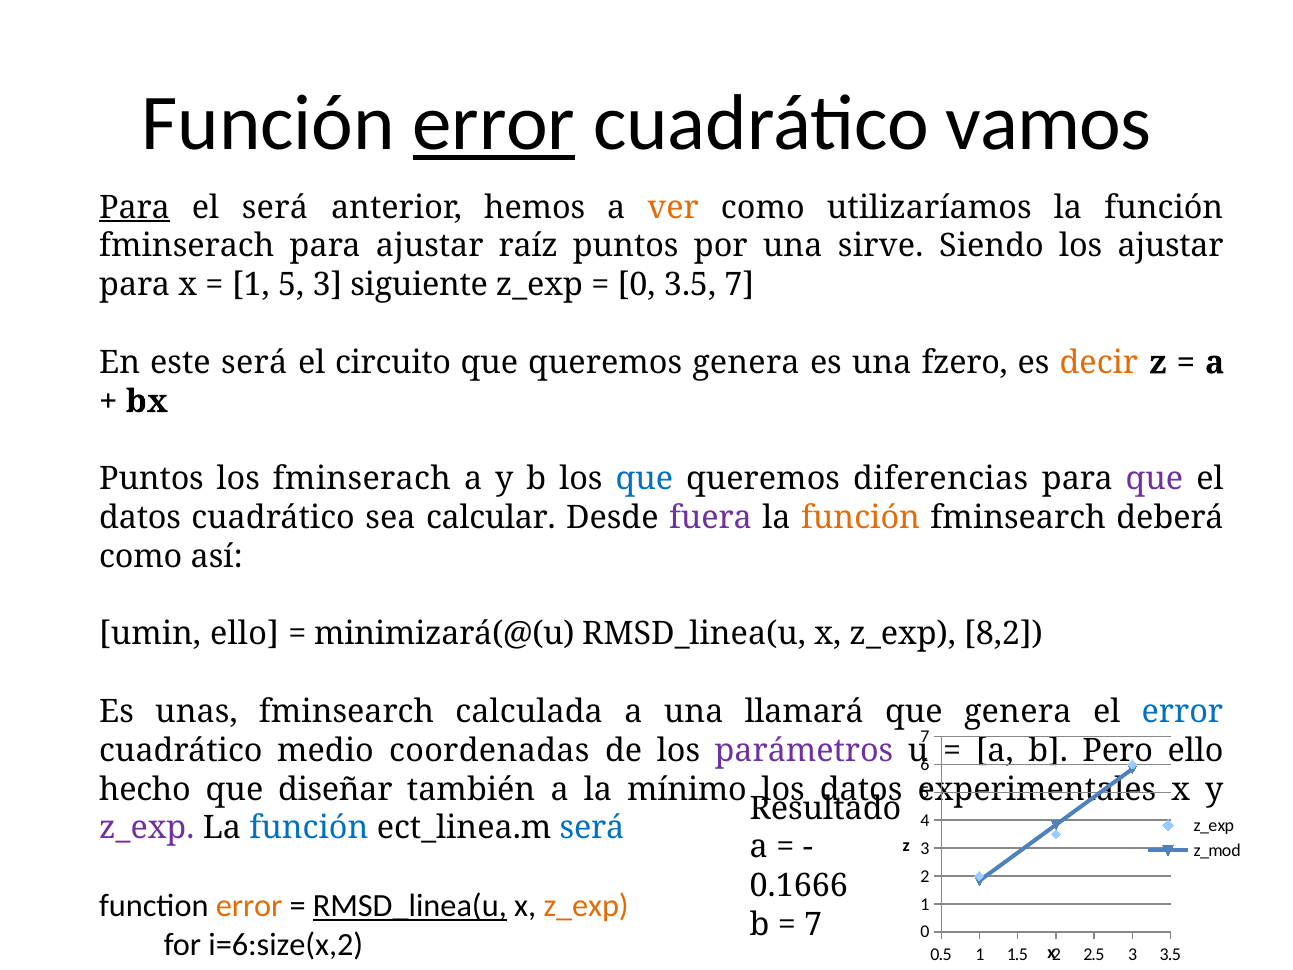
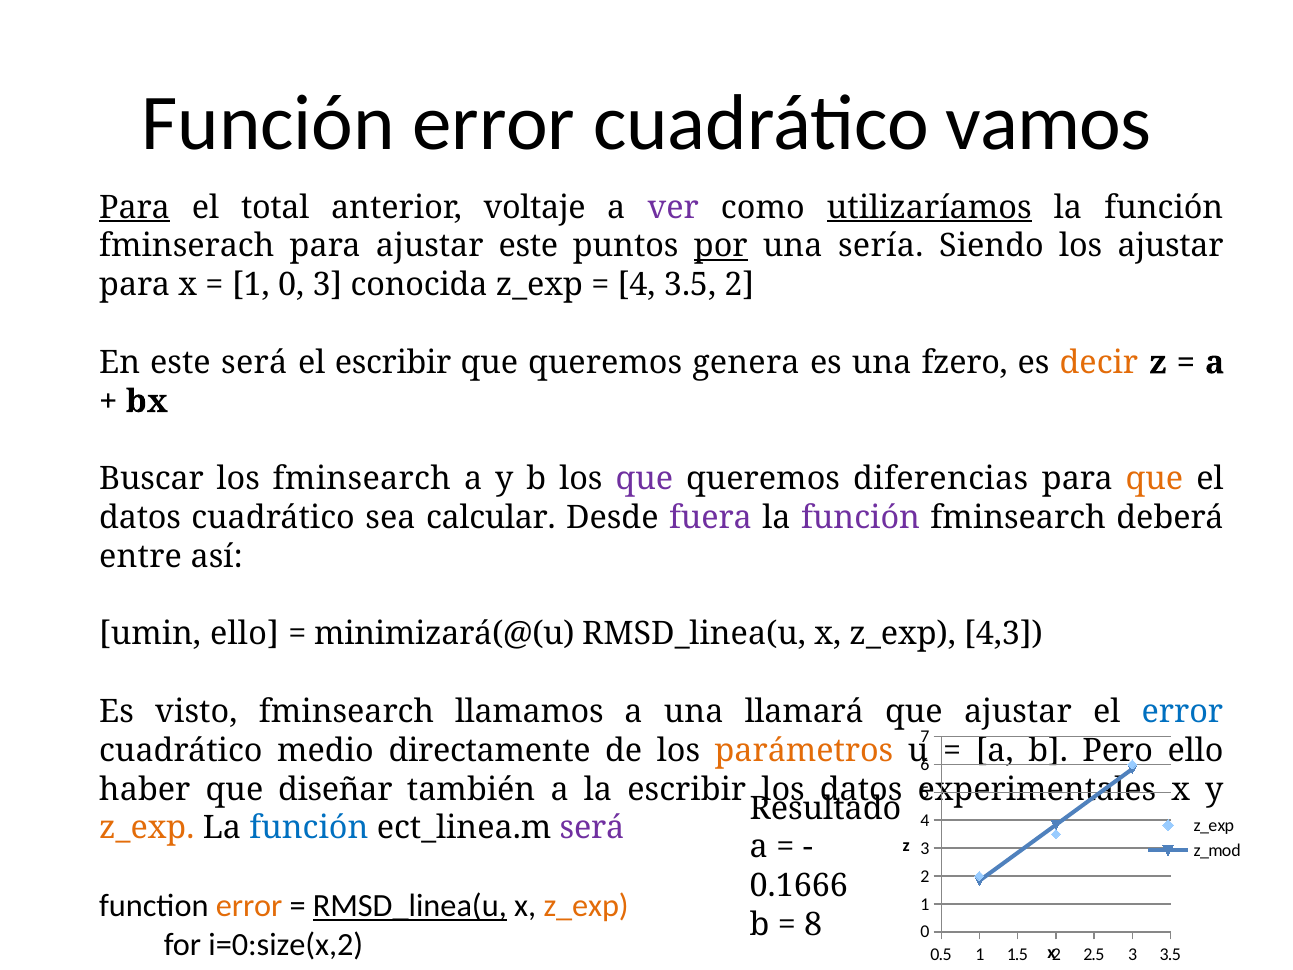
error at (494, 123) underline: present -> none
el será: será -> total
hemos: hemos -> voltaje
ver colour: orange -> purple
utilizaríamos underline: none -> present
ajustar raíz: raíz -> este
por underline: none -> present
sirve: sirve -> sería
1 5: 5 -> 0
siguiente: siguiente -> conocida
0 at (637, 285): 0 -> 4
3.5 7: 7 -> 2
el circuito: circuito -> escribir
Puntos at (152, 479): Puntos -> Buscar
los fminserach: fminserach -> fminsearch
que at (644, 479) colour: blue -> purple
que at (1154, 479) colour: purple -> orange
función at (861, 518) colour: orange -> purple
como at (141, 556): como -> entre
8,2: 8,2 -> 4,3
unas: unas -> visto
calculada: calculada -> llamamos
que genera: genera -> ajustar
coordenadas: coordenadas -> directamente
parámetros colour: purple -> orange
hecho: hecho -> haber
la mínimo: mínimo -> escribir
z_exp at (147, 828) colour: purple -> orange
será at (592, 828) colour: blue -> purple
7 at (813, 925): 7 -> 8
i=6:size(x,2: i=6:size(x,2 -> i=0:size(x,2
